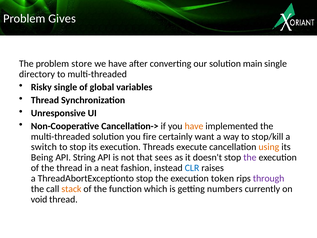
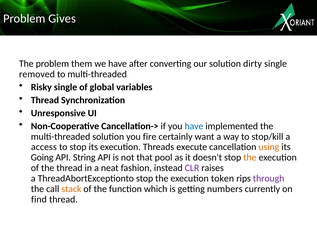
store: store -> them
main: main -> dirty
directory: directory -> removed
have at (194, 126) colour: orange -> blue
switch: switch -> access
Being: Being -> Going
sees: sees -> pool
the at (250, 157) colour: purple -> orange
CLR colour: blue -> purple
void: void -> find
